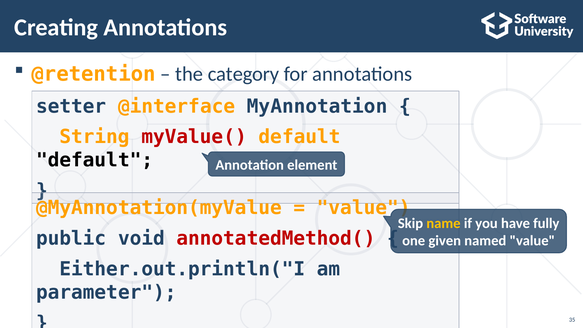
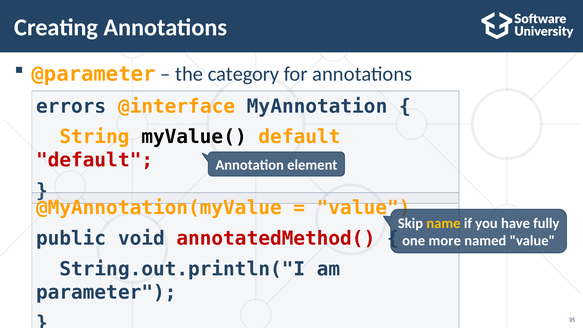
@retention: @retention -> @parameter
setter: setter -> errors
myValue( colour: red -> black
default at (95, 160) colour: black -> red
given: given -> more
Either.out.println("I: Either.out.println("I -> String.out.println("I
